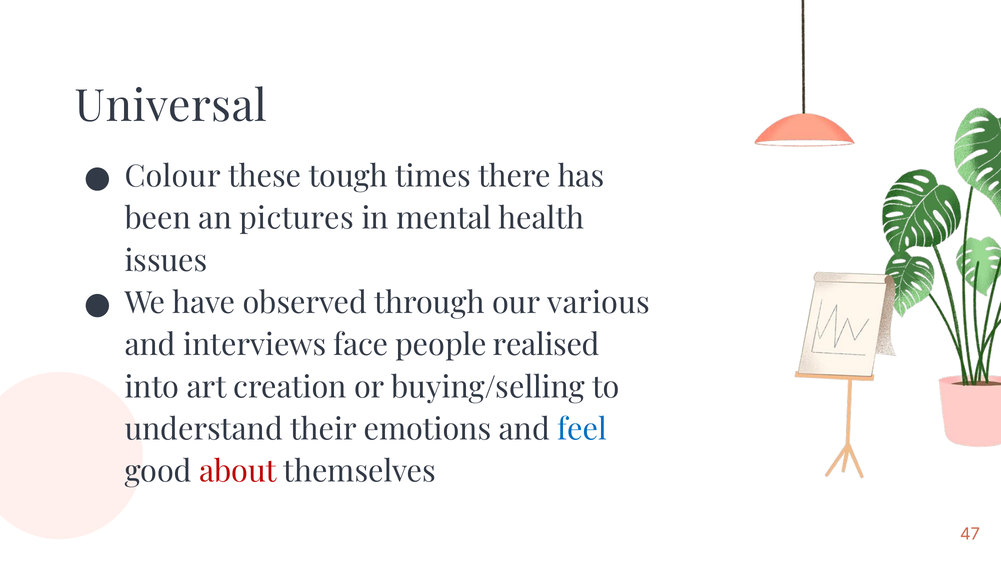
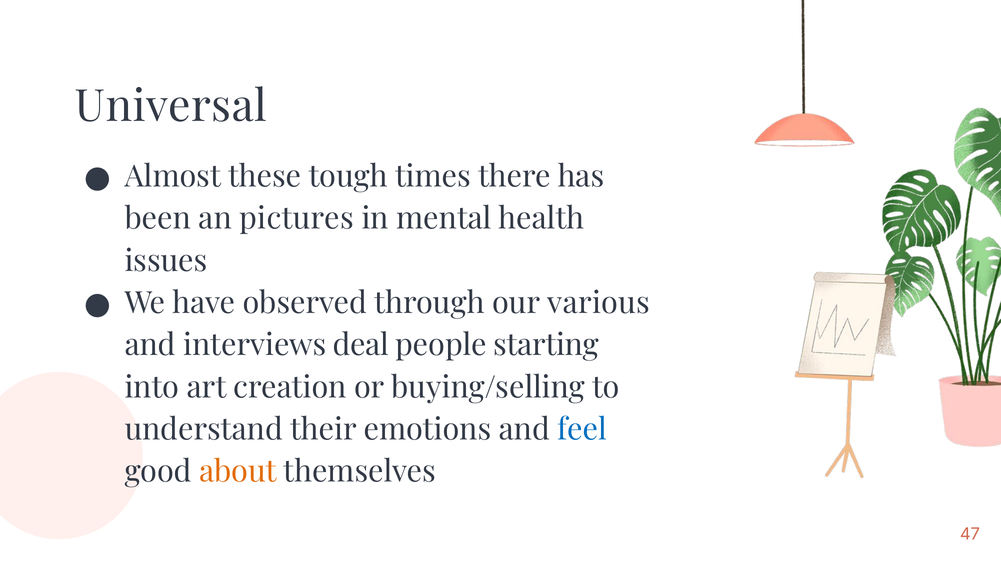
Colour: Colour -> Almost
face: face -> deal
realised: realised -> starting
about colour: red -> orange
